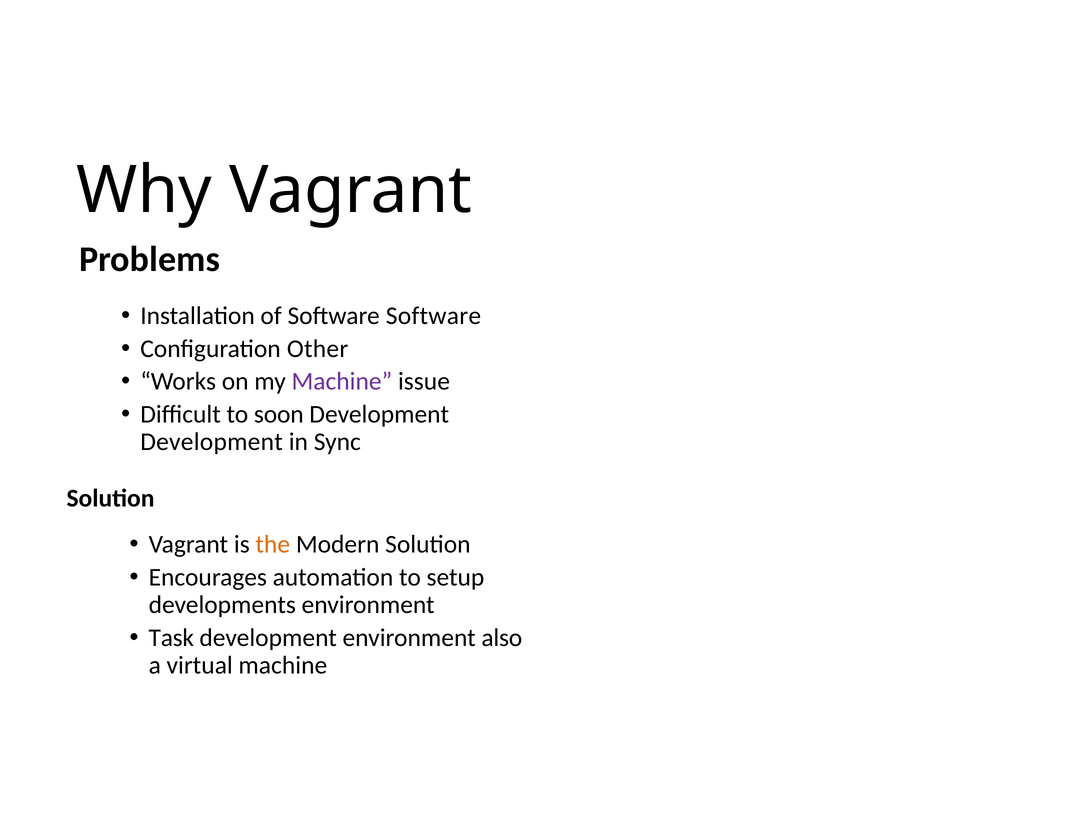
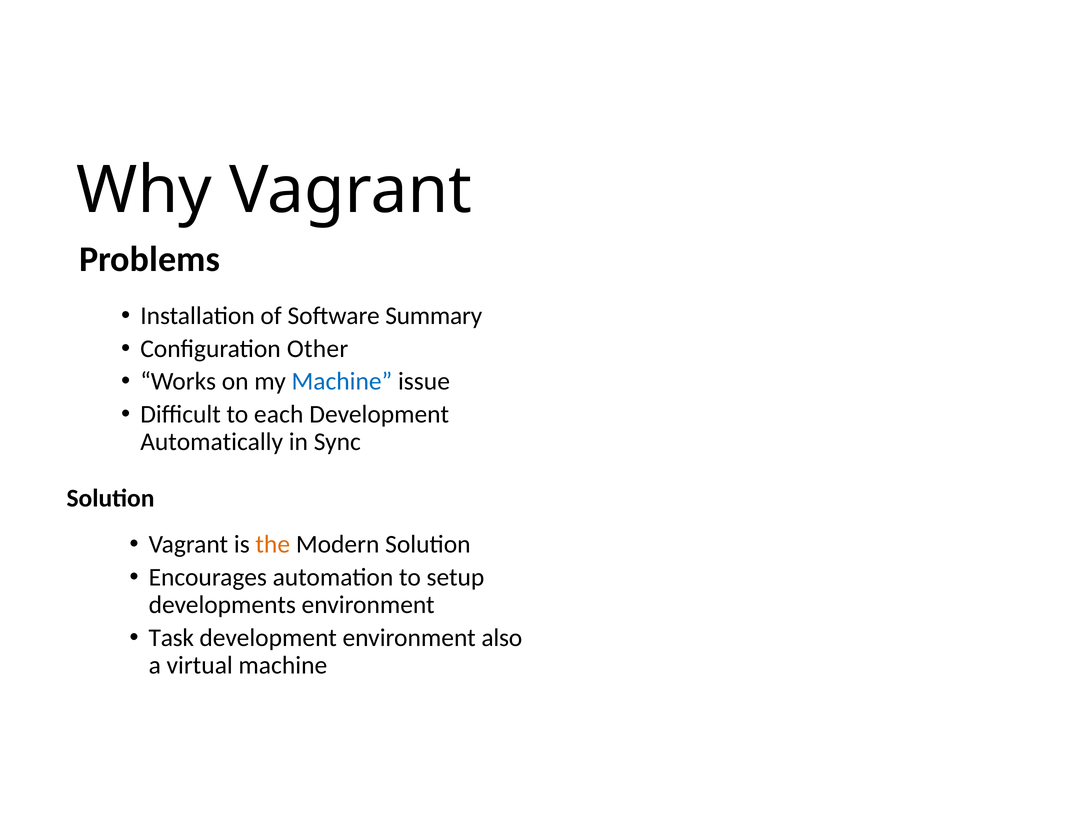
Software Software: Software -> Summary
Machine at (342, 382) colour: purple -> blue
soon: soon -> each
Development at (212, 442): Development -> Automatically
